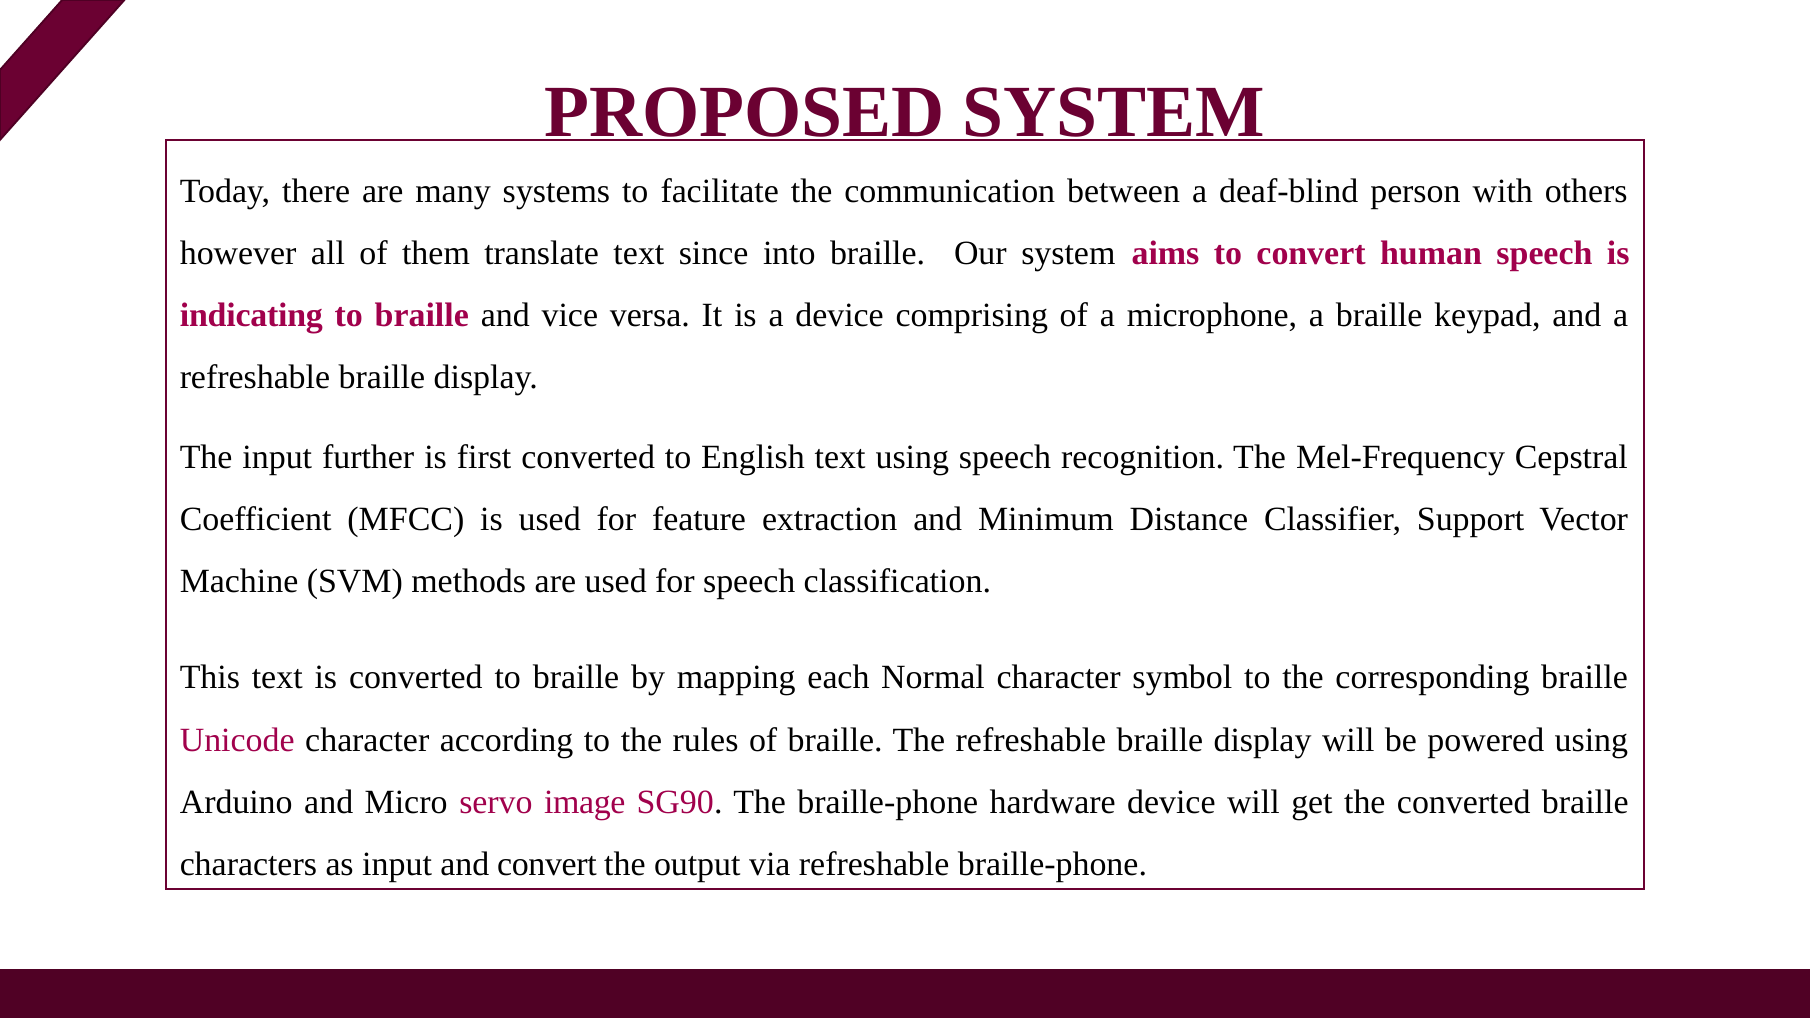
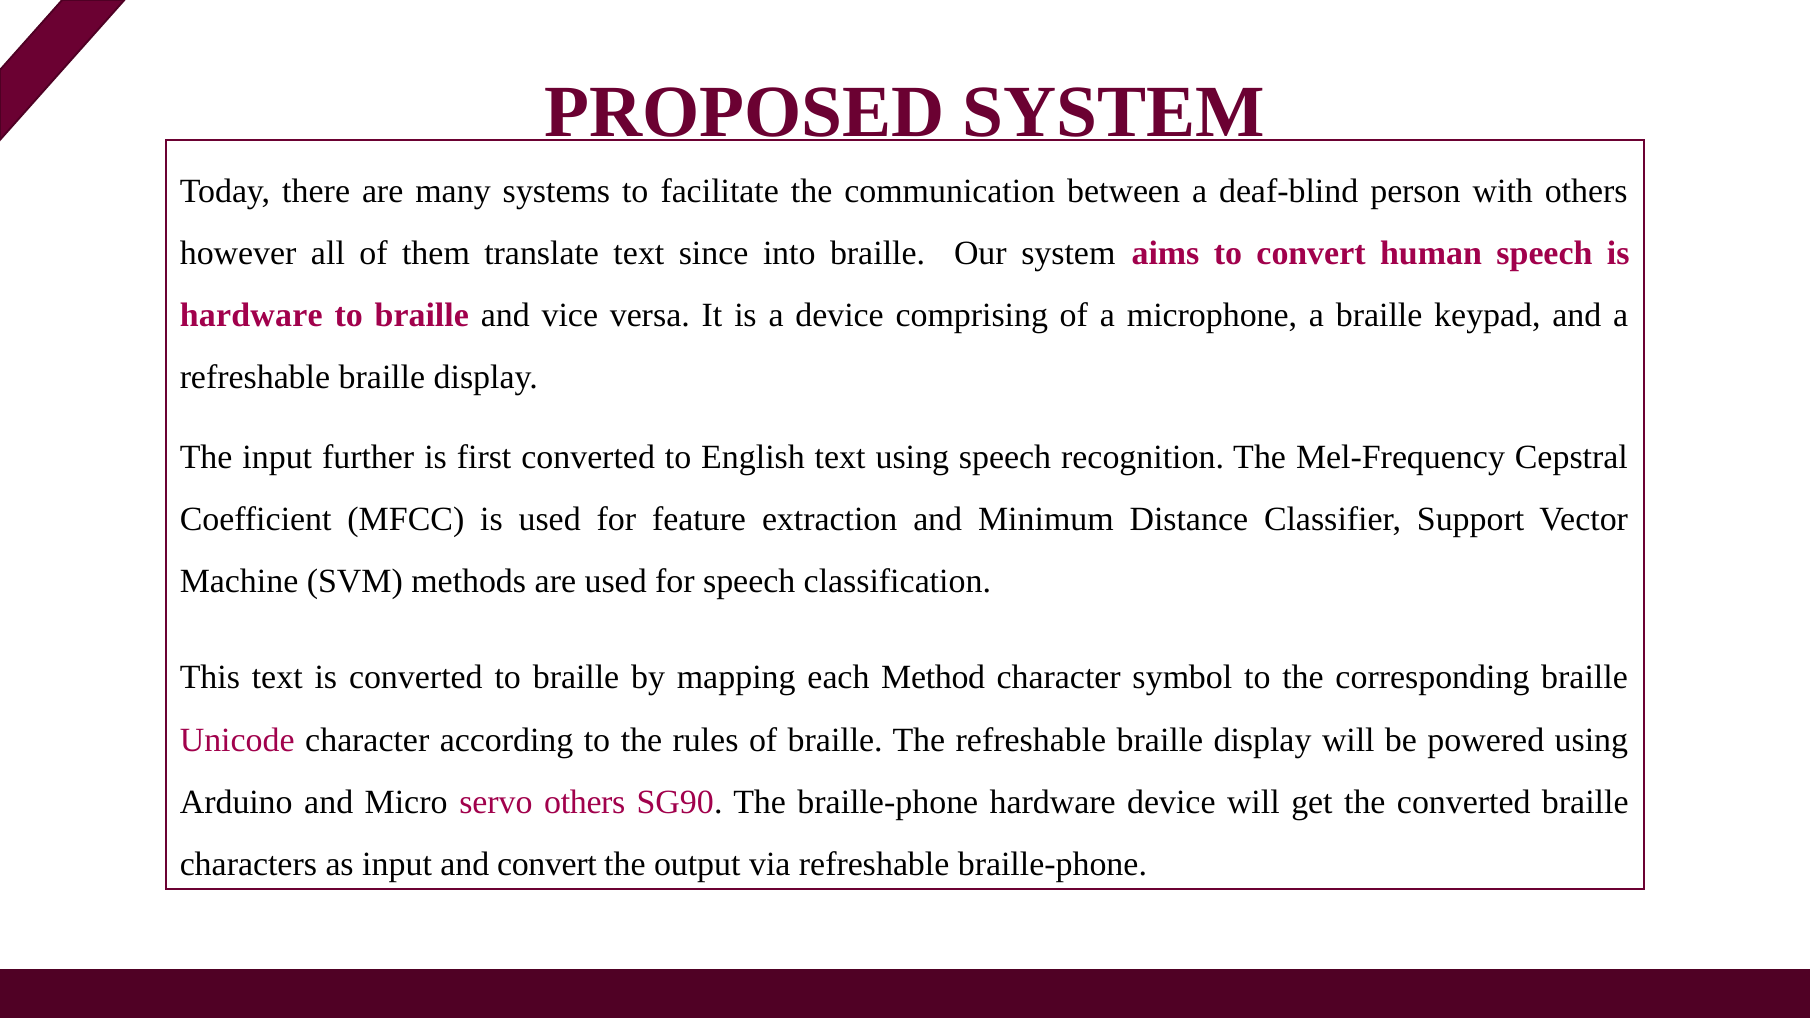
indicating at (251, 316): indicating -> hardware
Normal: Normal -> Method
servo image: image -> others
